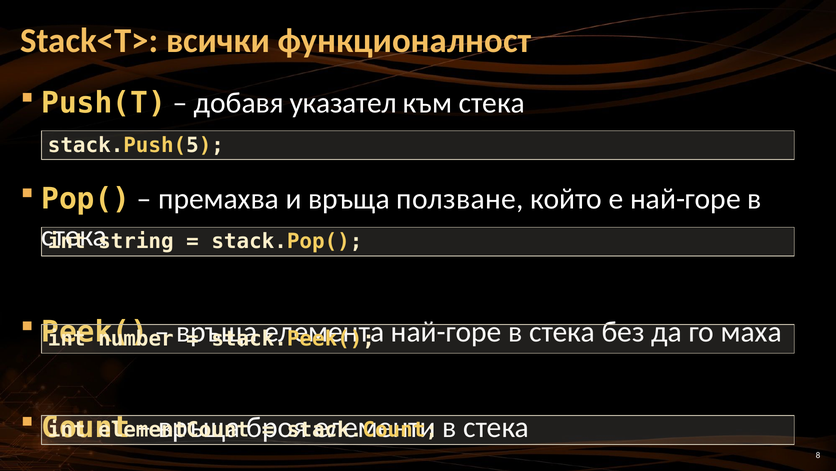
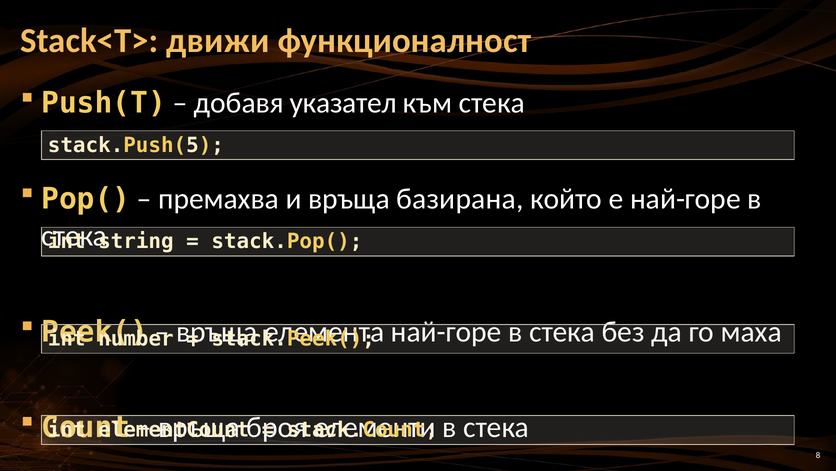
всички: всички -> движи
ползване: ползване -> базирана
